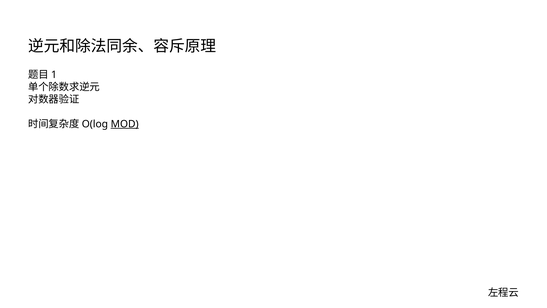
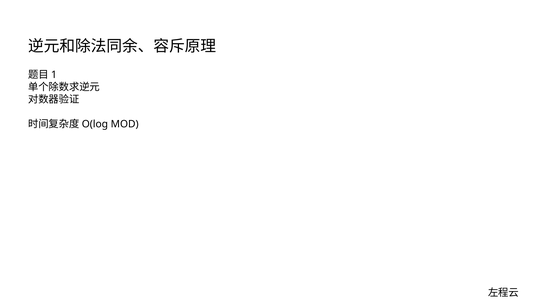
MOD underline: present -> none
